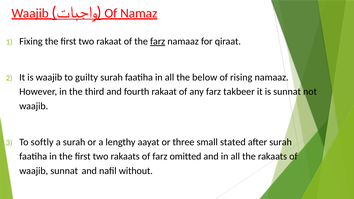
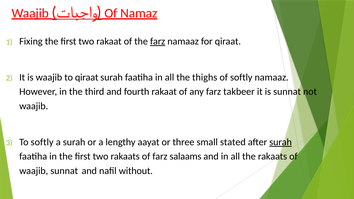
to guilty: guilty -> qiraat
below: below -> thighs
of rising: rising -> softly
surah at (281, 142) underline: none -> present
omitted: omitted -> salaams
